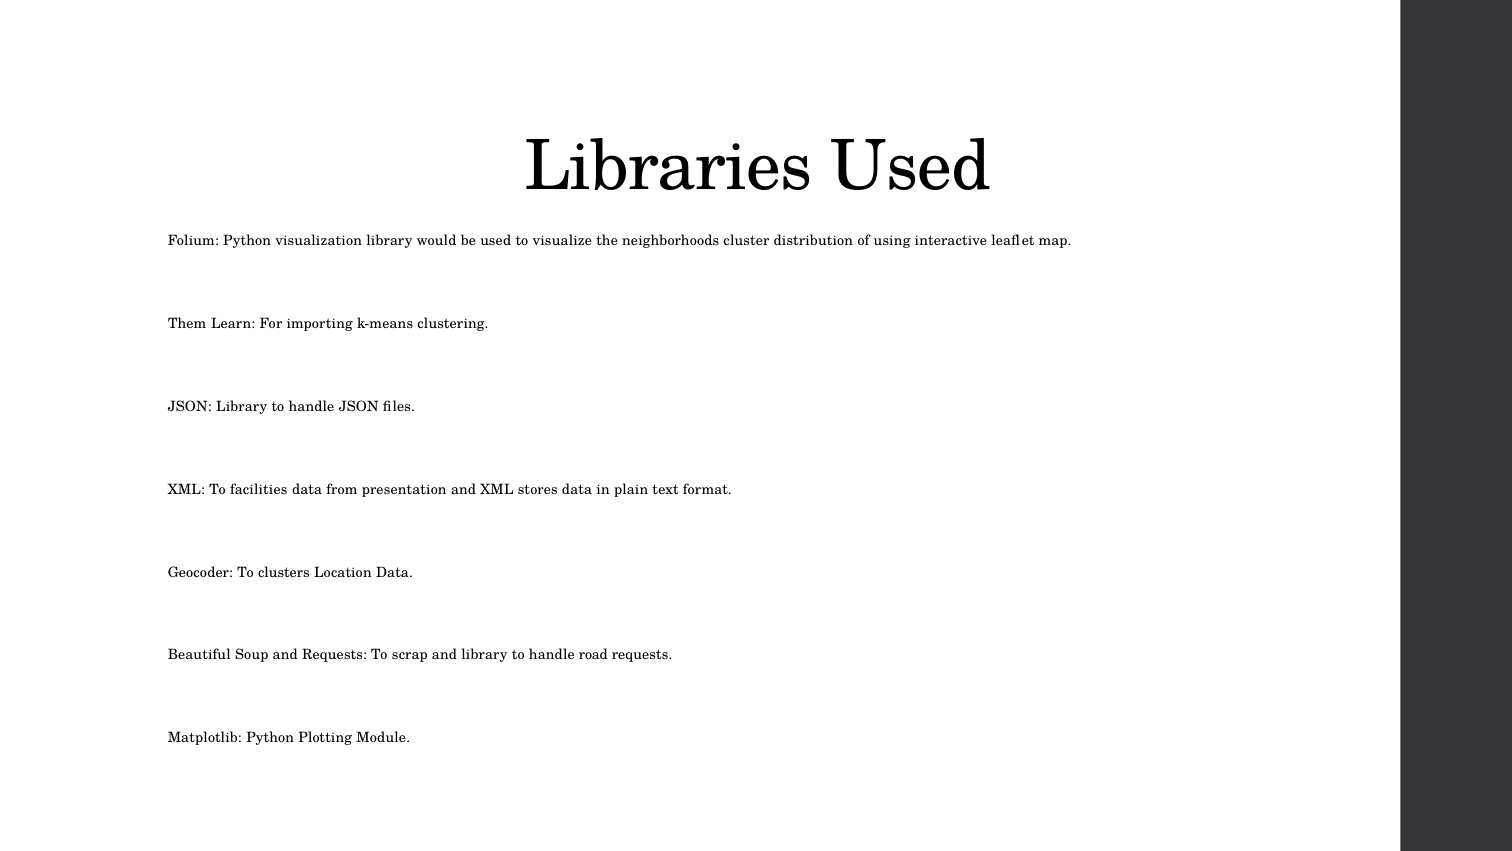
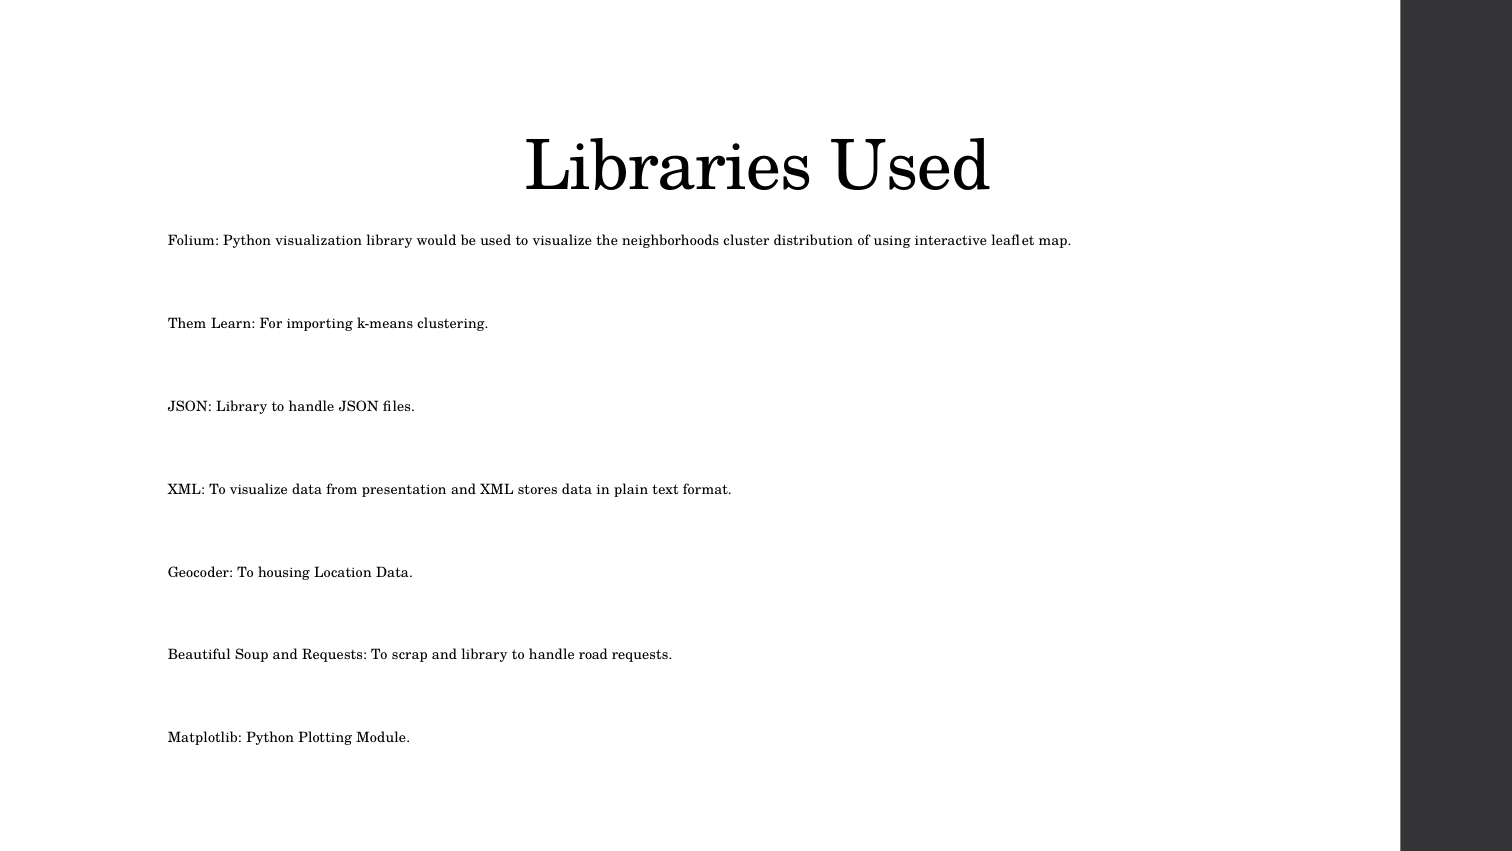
XML To facilities: facilities -> visualize
clusters: clusters -> housing
